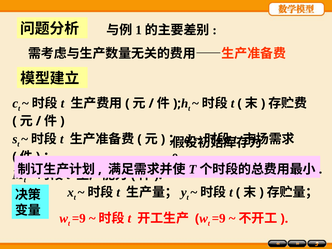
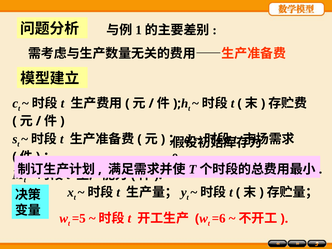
=9 at (79, 218): =9 -> =5
=9 at (219, 218): =9 -> =6
